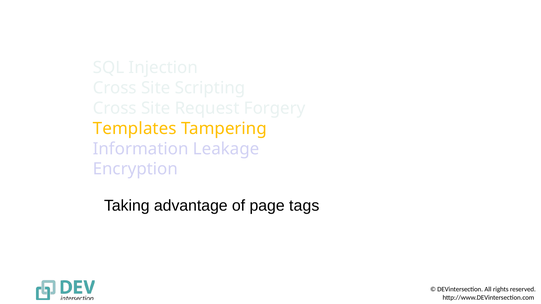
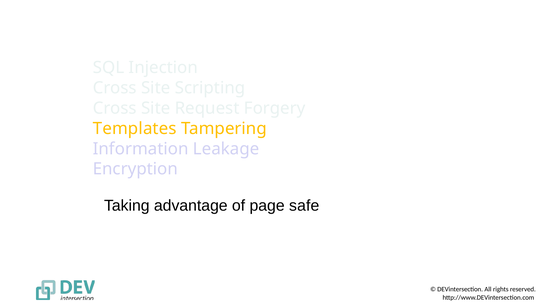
tags: tags -> safe
